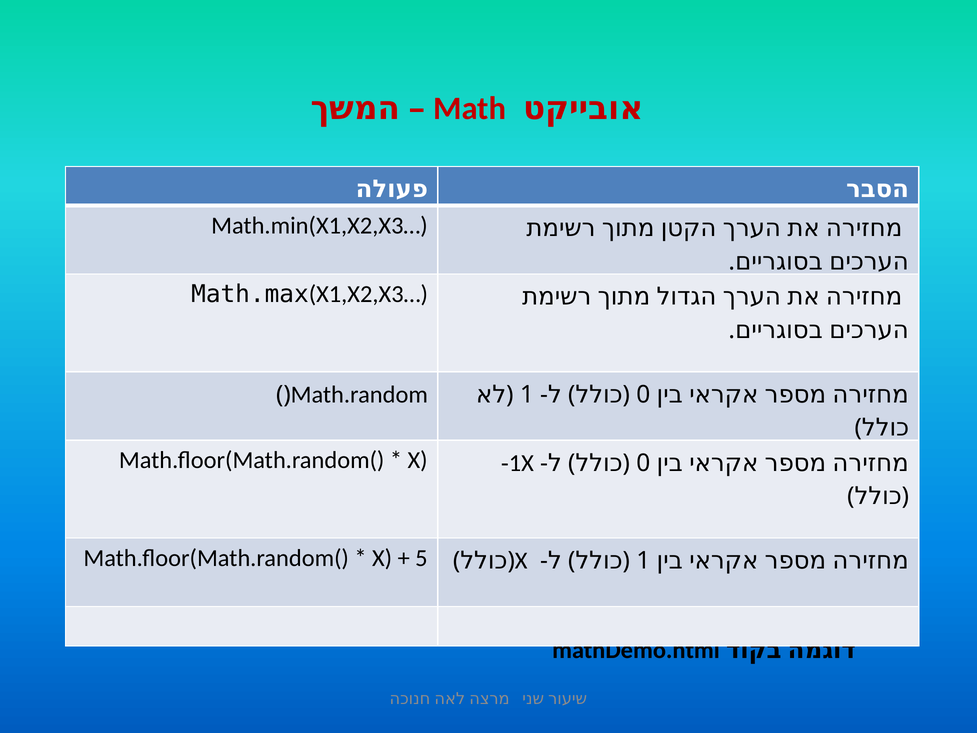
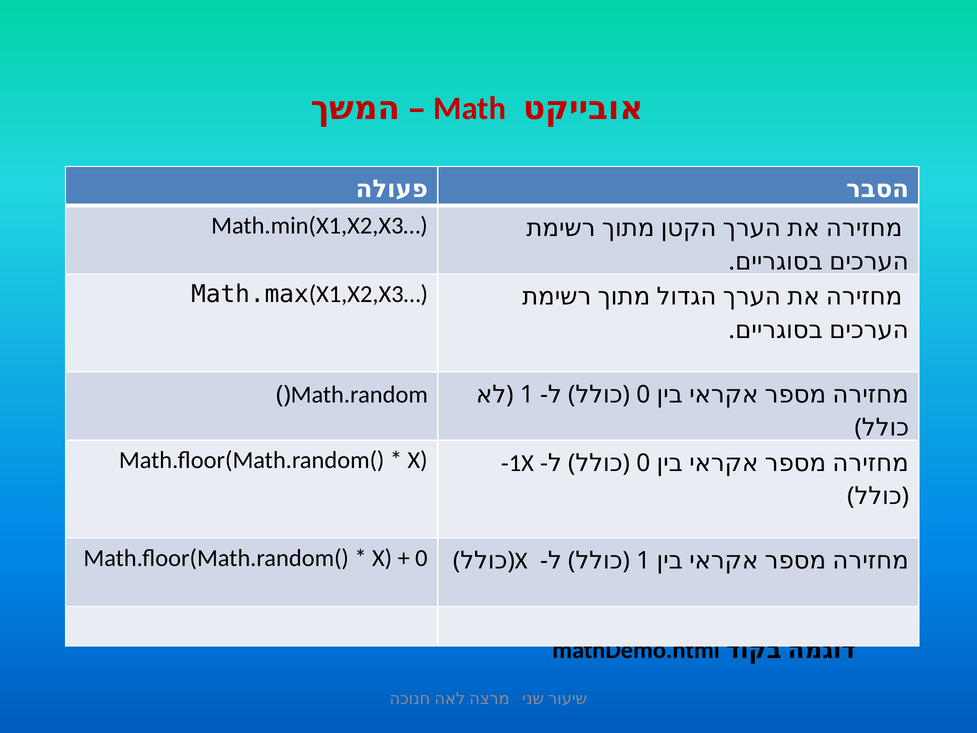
5 at (421, 558): 5 -> 0
